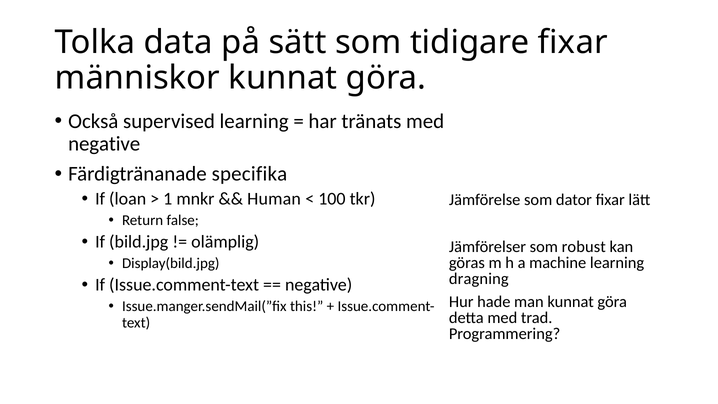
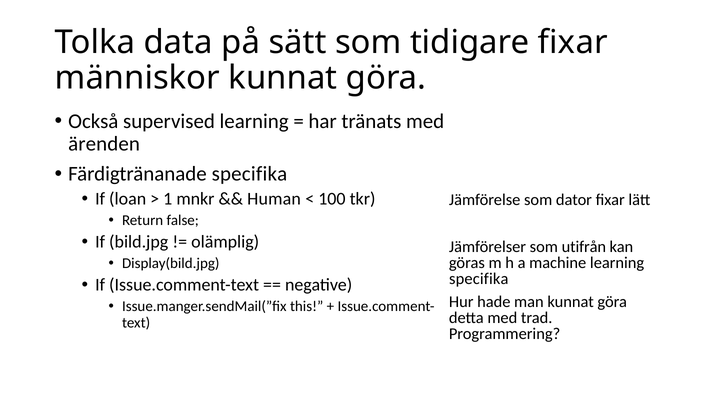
negative at (104, 144): negative -> ärenden
robust: robust -> utifrån
dragning at (479, 279): dragning -> specifika
